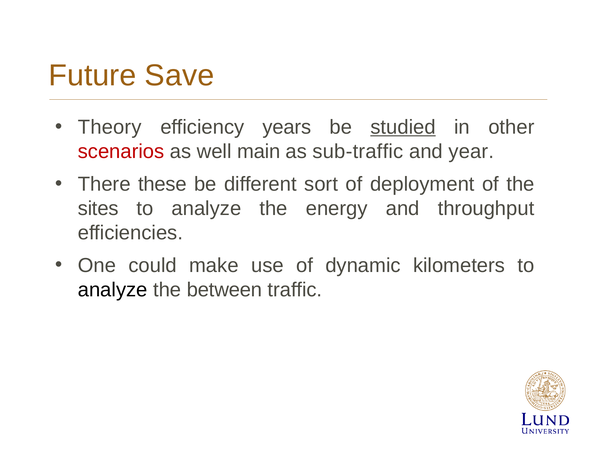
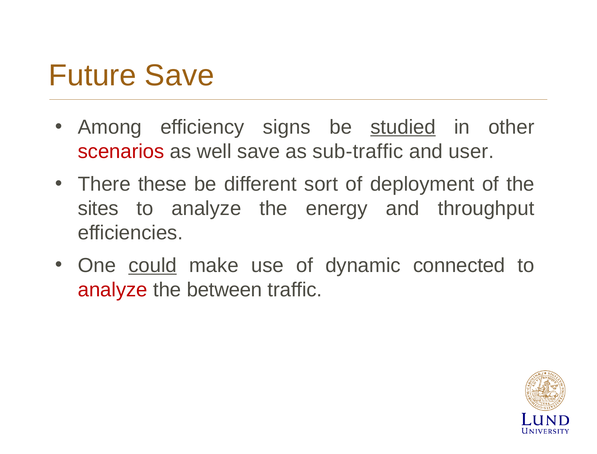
Theory: Theory -> Among
years: years -> signs
well main: main -> save
year: year -> user
could underline: none -> present
kilometers: kilometers -> connected
analyze at (113, 289) colour: black -> red
